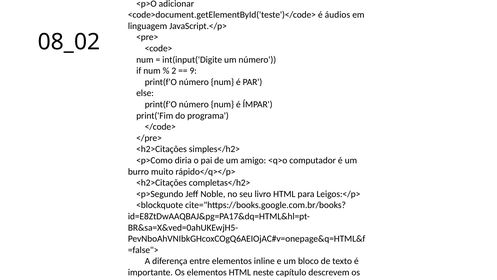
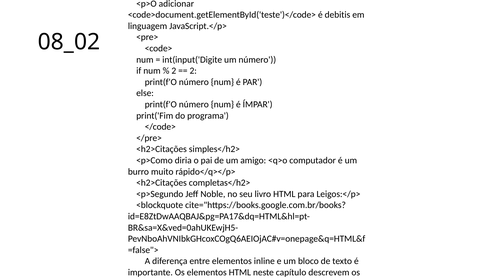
áudios: áudios -> debitis
9 at (193, 71): 9 -> 2
